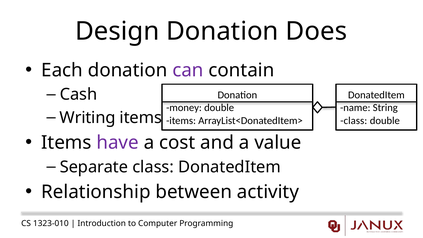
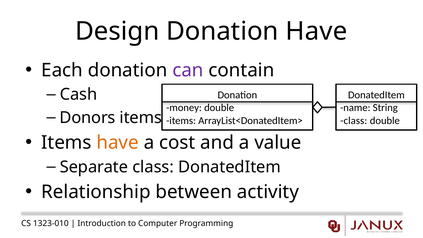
Donation Does: Does -> Have
Writing: Writing -> Donors
have at (118, 143) colour: purple -> orange
